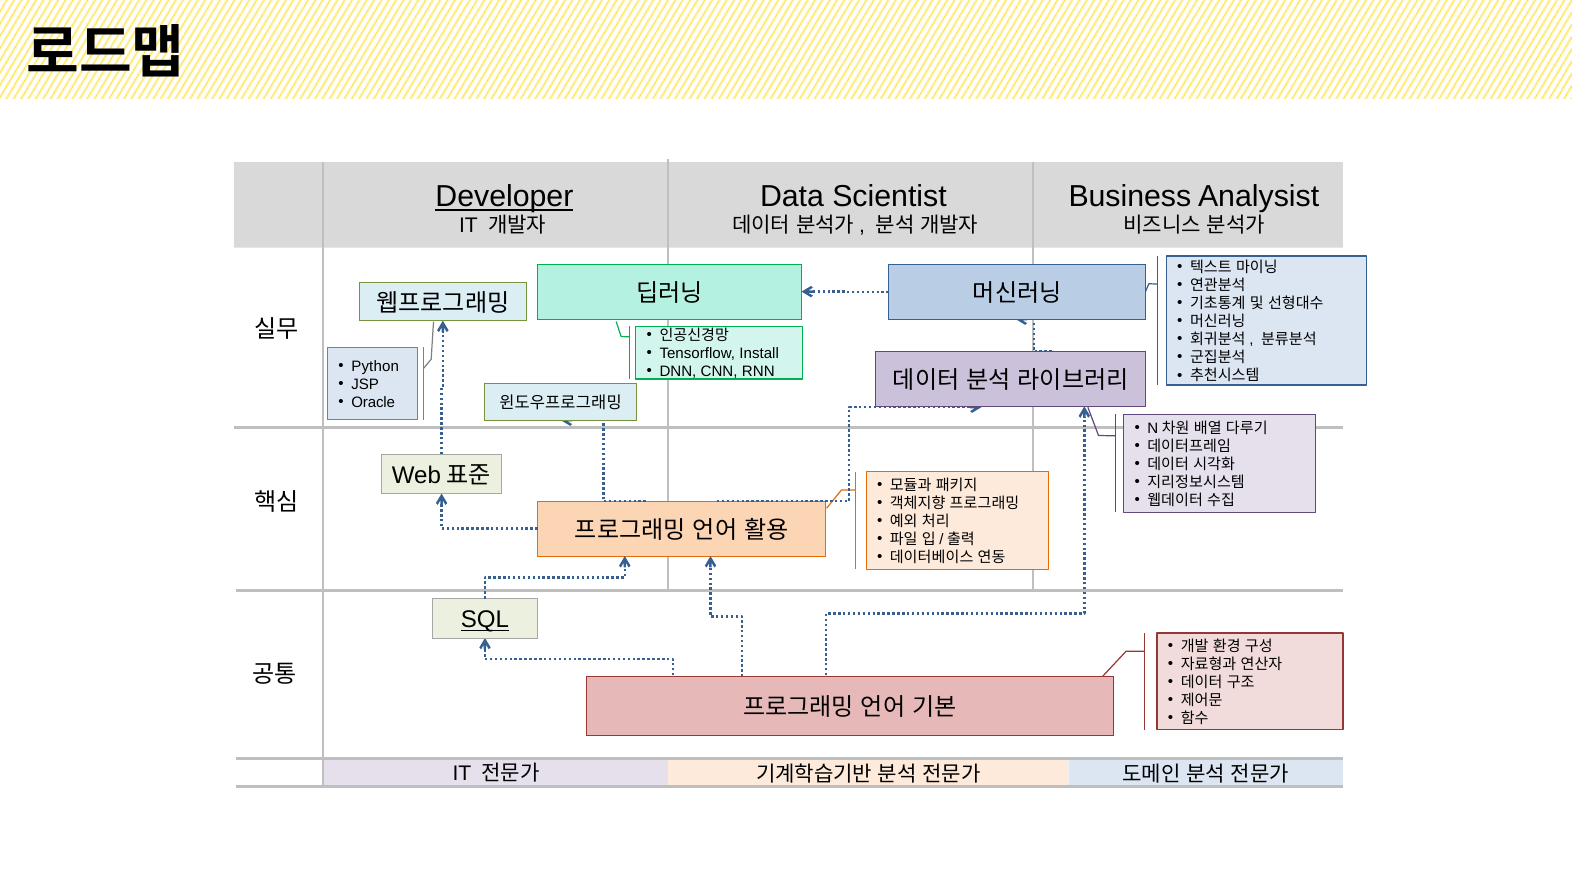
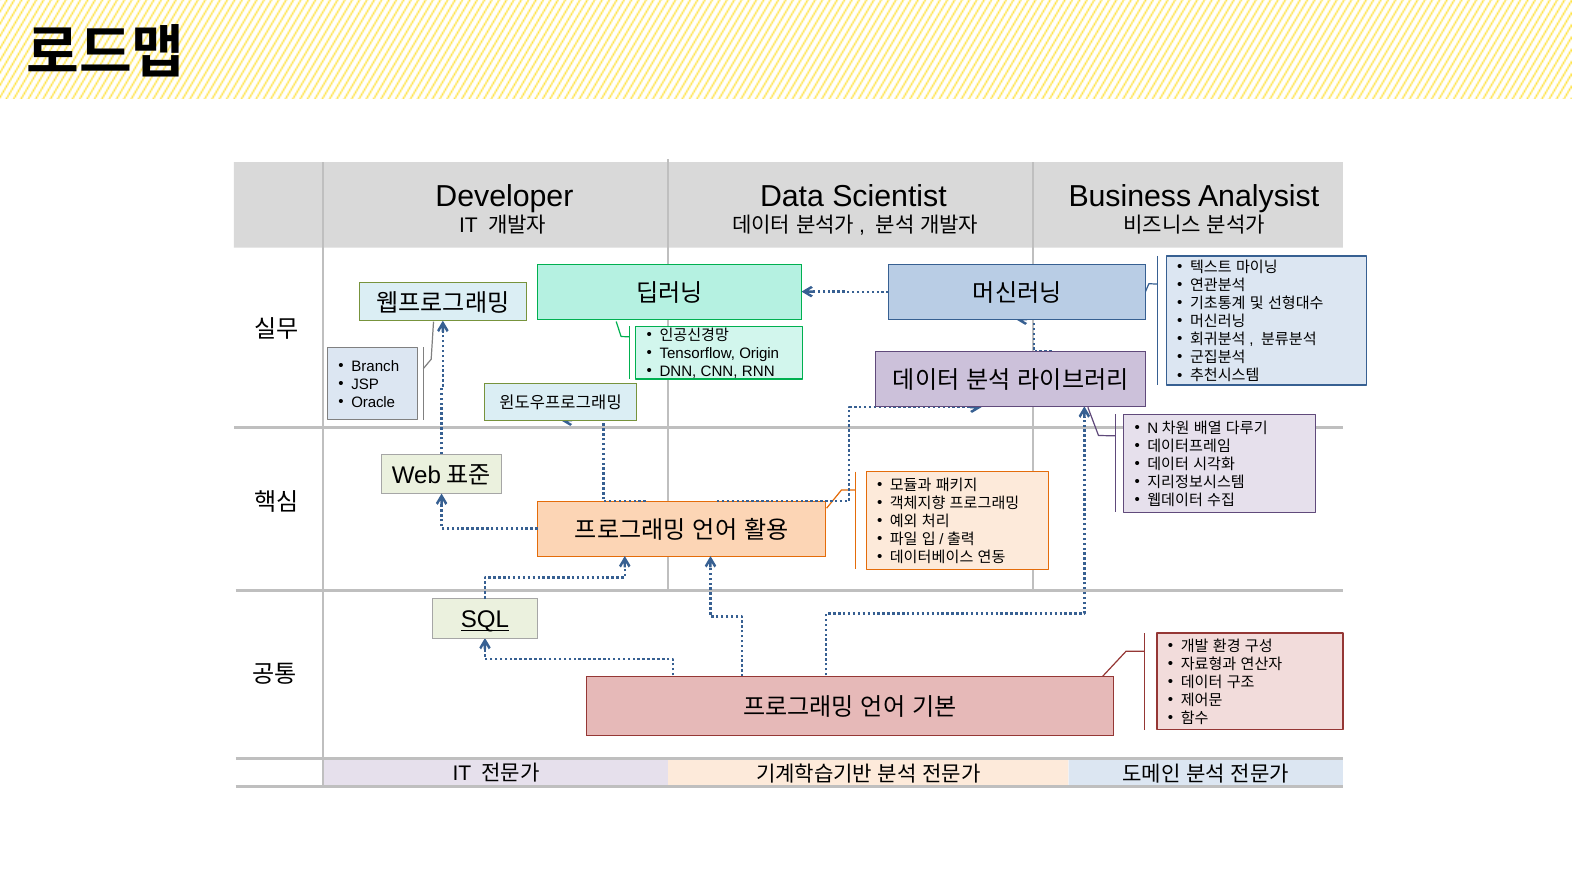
Developer underline: present -> none
Install: Install -> Origin
Python: Python -> Branch
